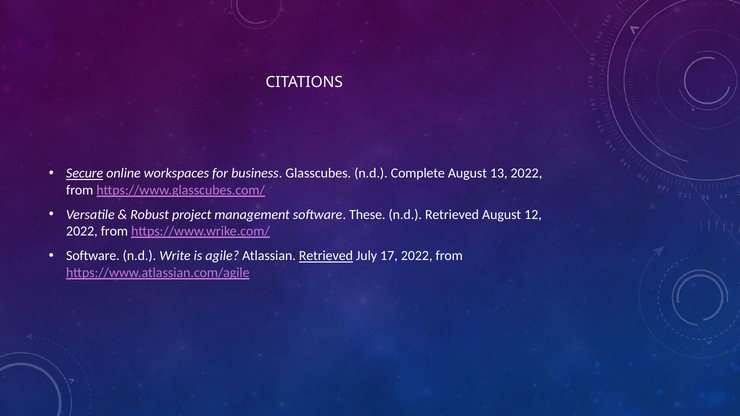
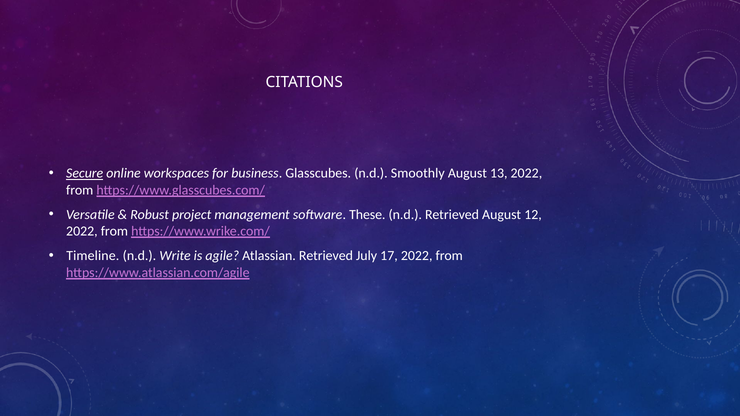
Complete: Complete -> Smoothly
Software at (93, 256): Software -> Timeline
Retrieved at (326, 256) underline: present -> none
